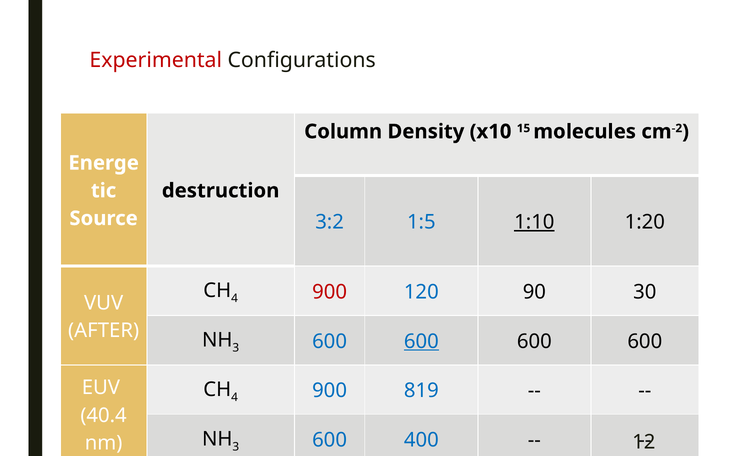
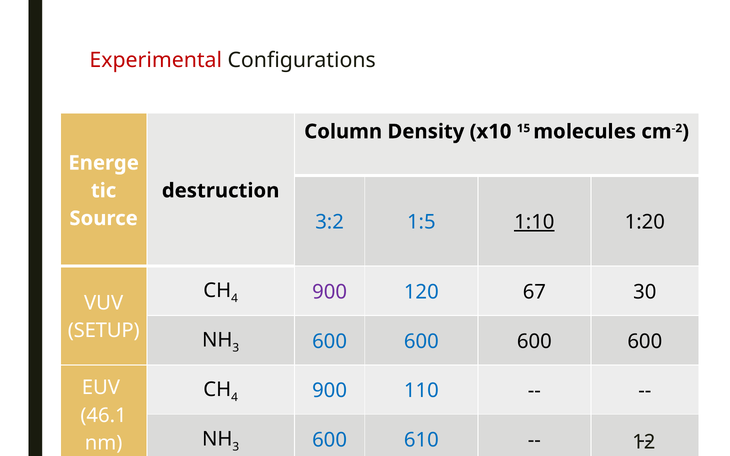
900 at (330, 292) colour: red -> purple
90: 90 -> 67
AFTER: AFTER -> SETUP
600 at (421, 342) underline: present -> none
819: 819 -> 110
40.4: 40.4 -> 46.1
400: 400 -> 610
